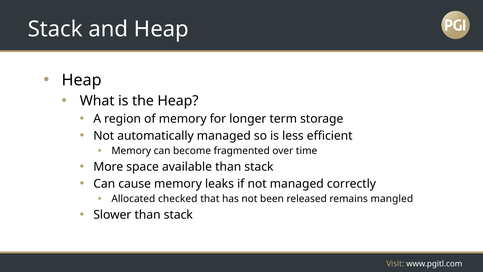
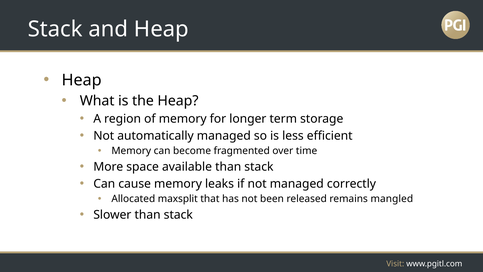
checked: checked -> maxsplit
